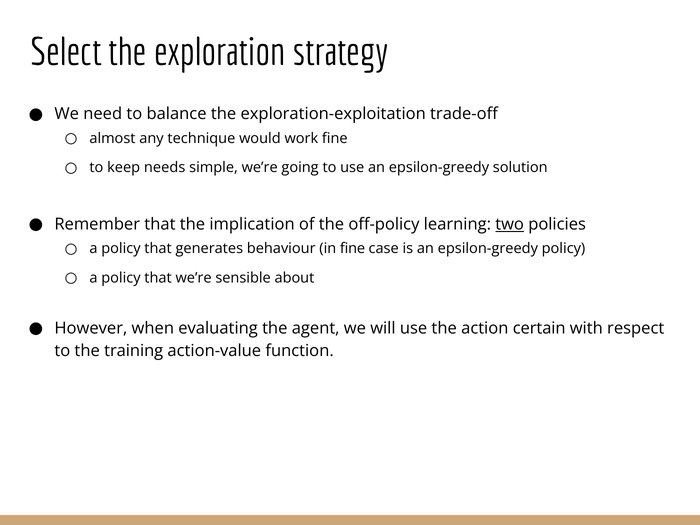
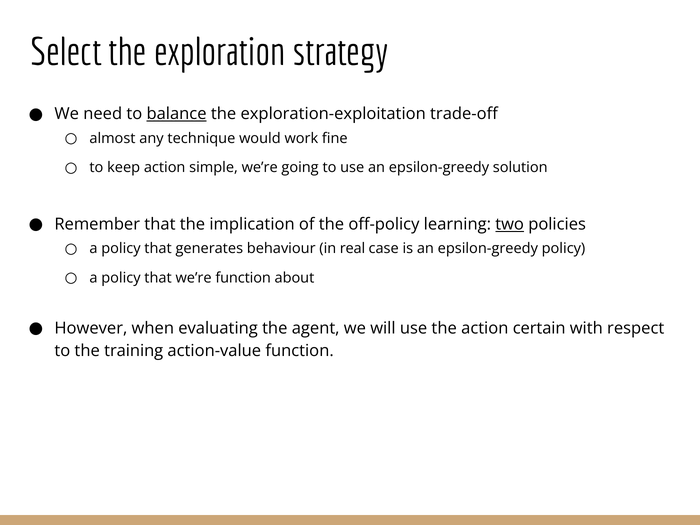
balance underline: none -> present
keep needs: needs -> action
in fine: fine -> real
we’re sensible: sensible -> function
